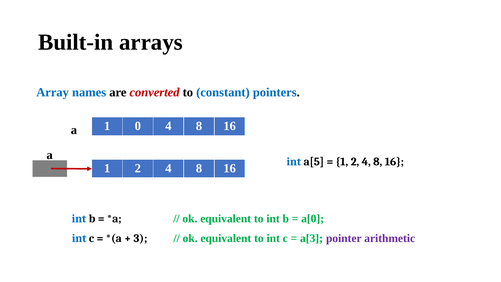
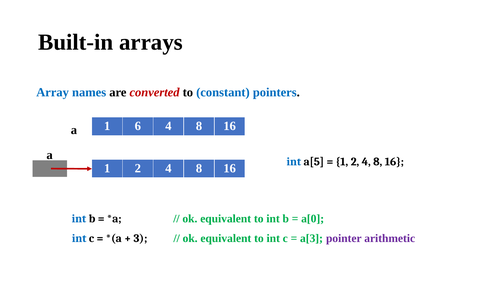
0: 0 -> 6
